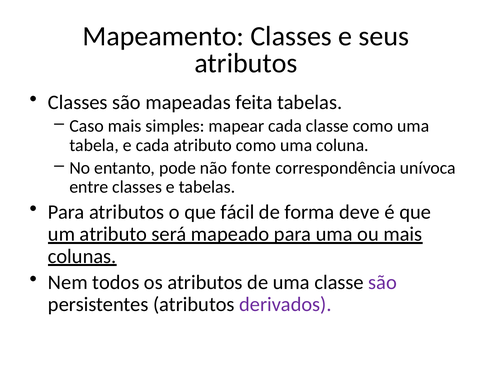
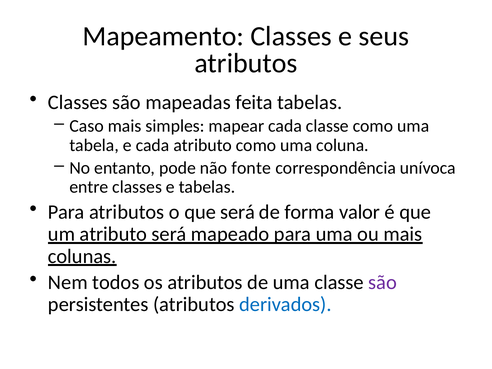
que fácil: fácil -> será
deve: deve -> valor
derivados colour: purple -> blue
